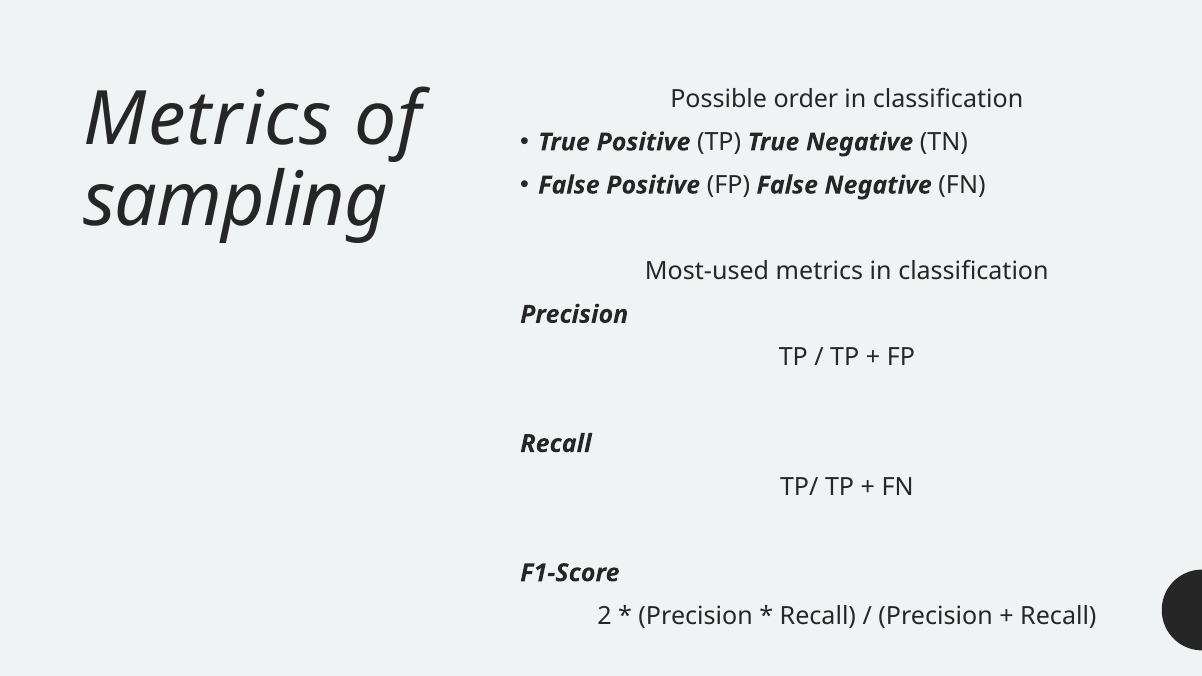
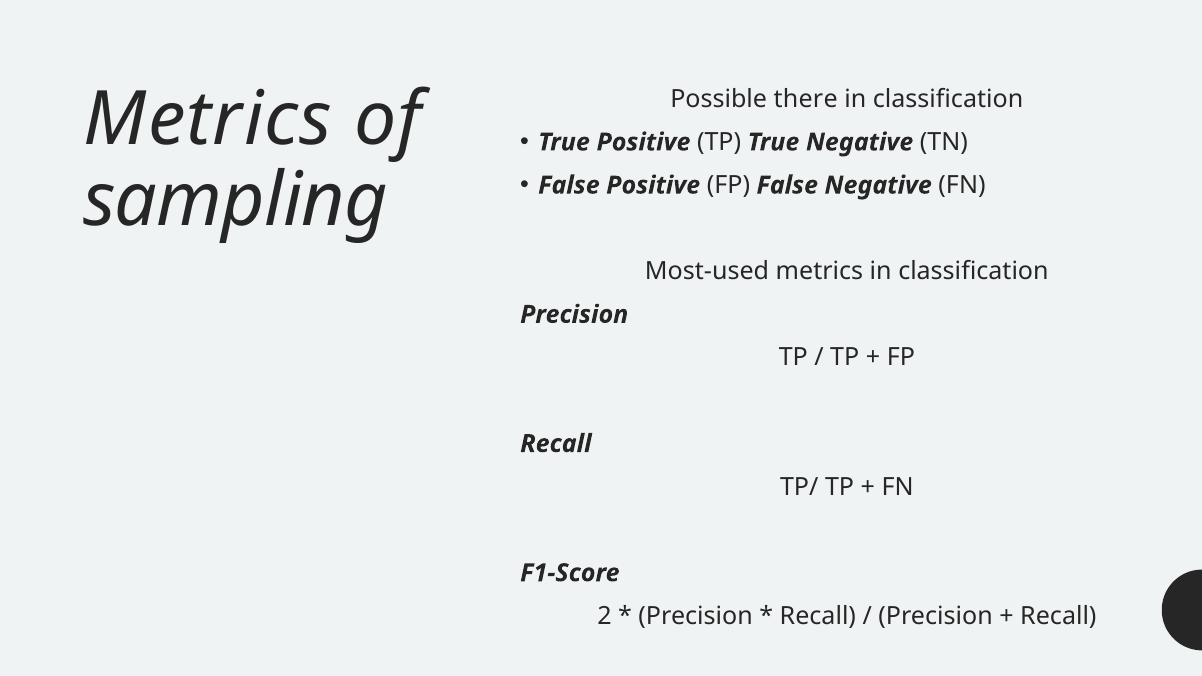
order: order -> there
